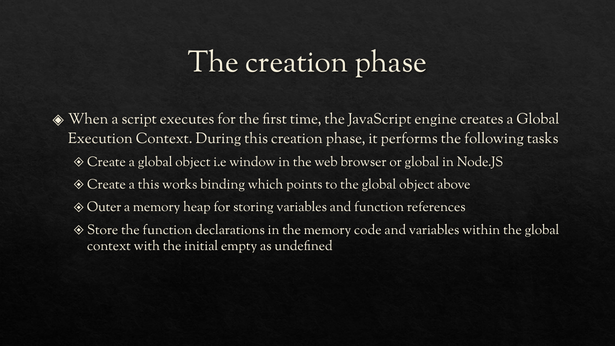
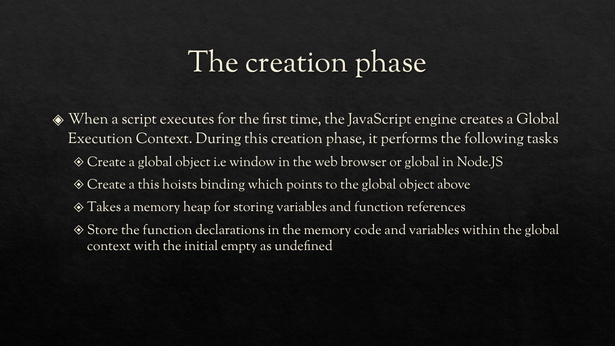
works: works -> hoists
Outer: Outer -> Takes
